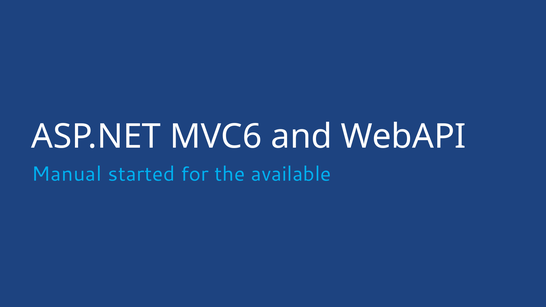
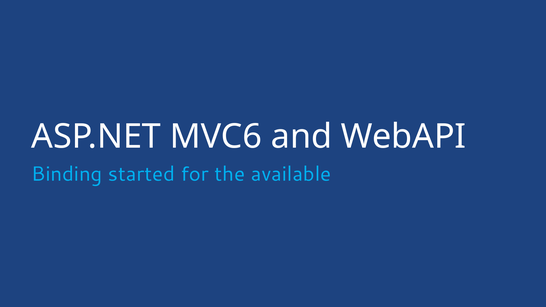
Manual: Manual -> Binding
